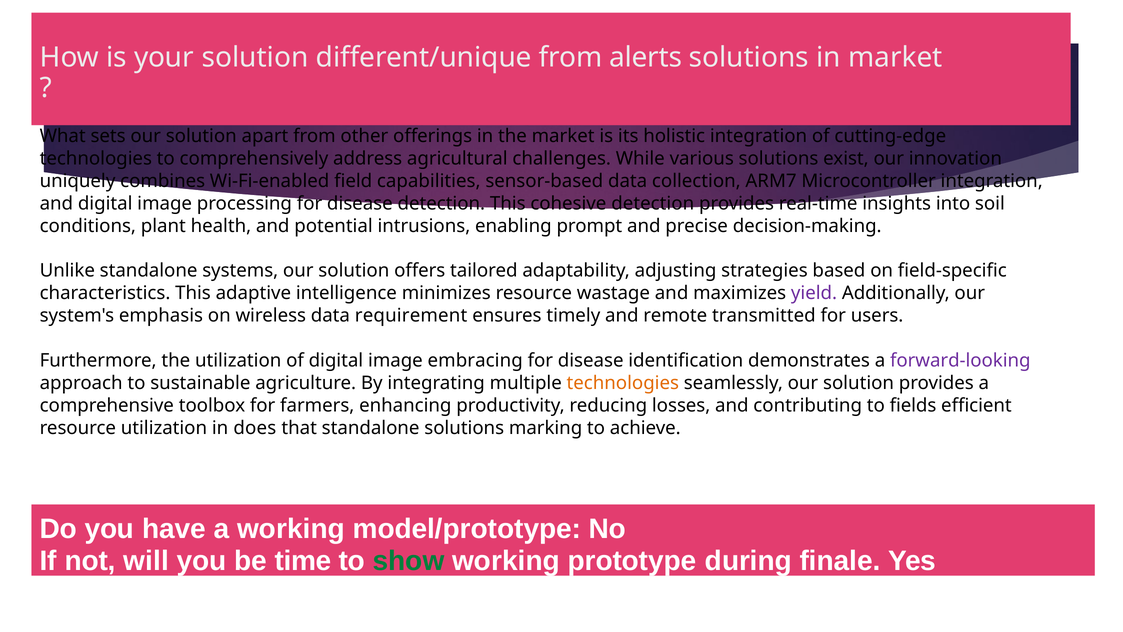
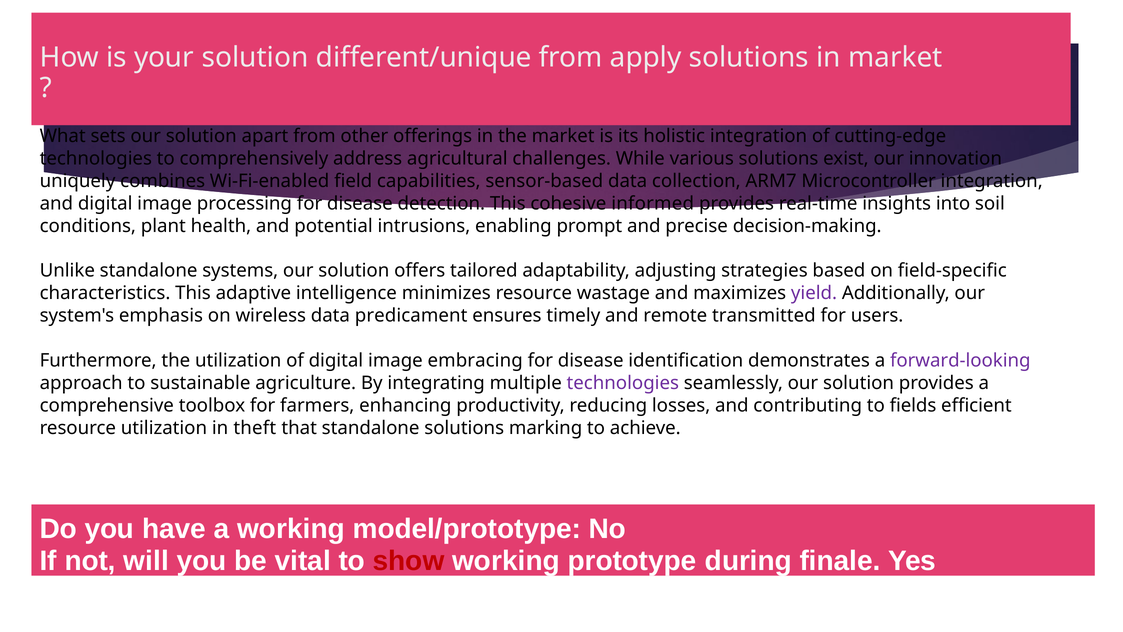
alerts: alerts -> apply
cohesive detection: detection -> informed
requirement: requirement -> predicament
technologies at (623, 383) colour: orange -> purple
does: does -> theft
time: time -> vital
show colour: green -> red
